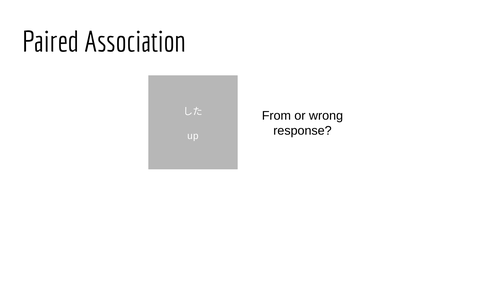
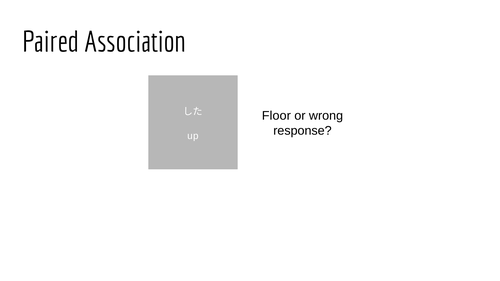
From: From -> Floor
